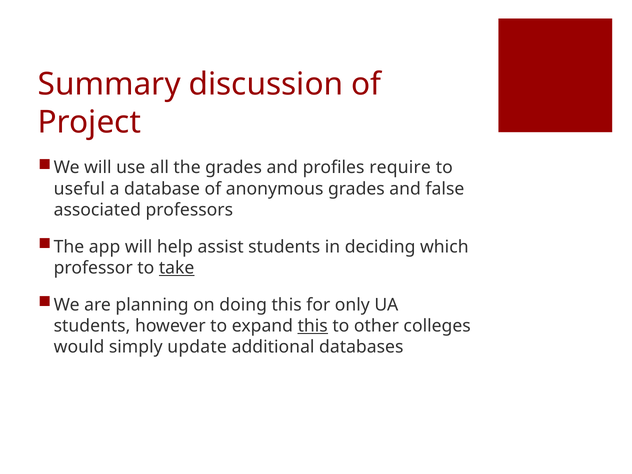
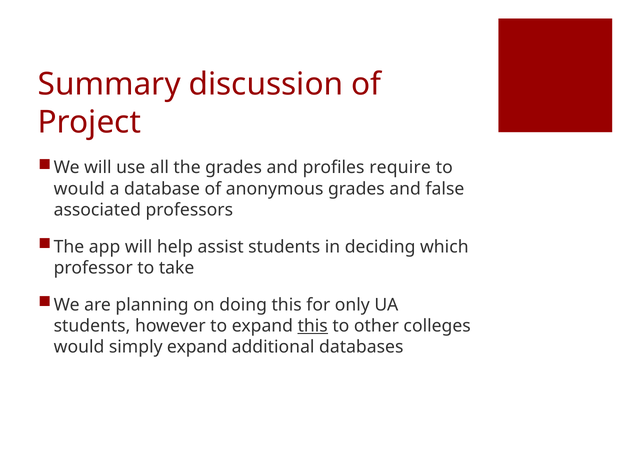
useful at (79, 189): useful -> would
take underline: present -> none
simply update: update -> expand
